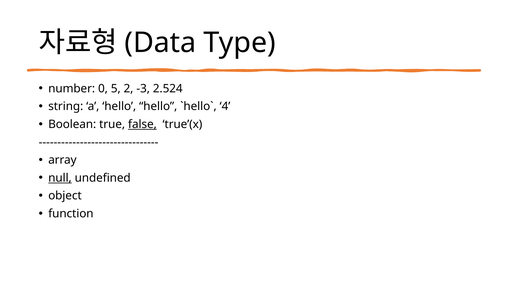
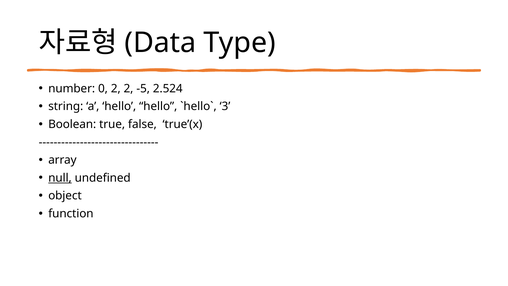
0 5: 5 -> 2
-3: -3 -> -5
4: 4 -> 3
false underline: present -> none
